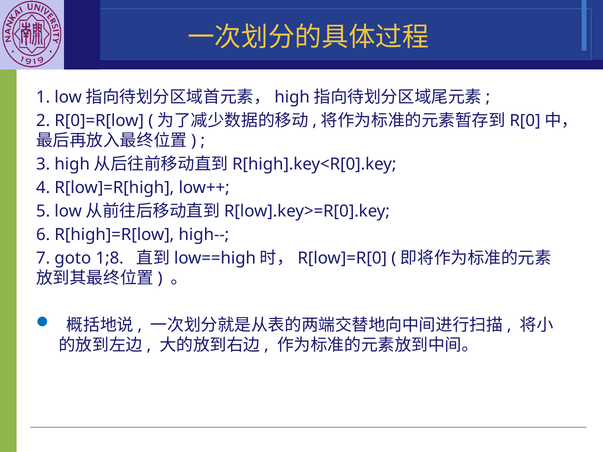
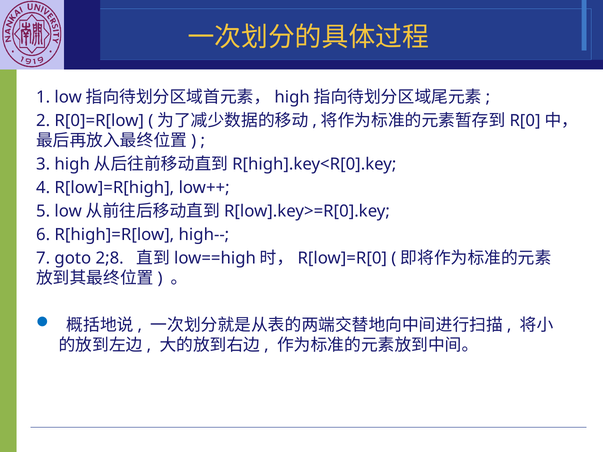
1;8: 1;8 -> 2;8
